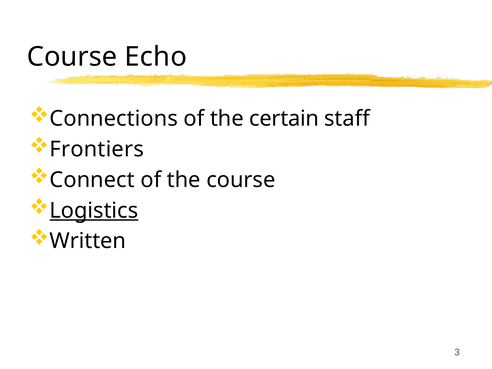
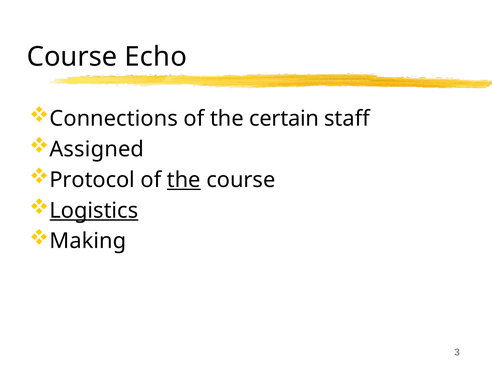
Frontiers: Frontiers -> Assigned
Connect: Connect -> Protocol
the at (184, 180) underline: none -> present
Written: Written -> Making
